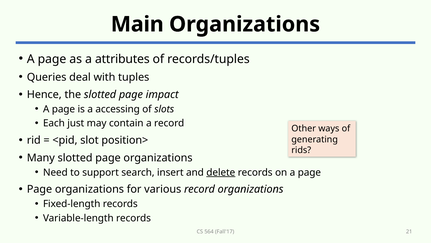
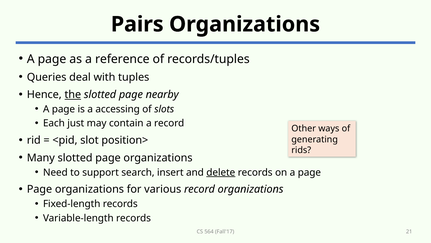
Main: Main -> Pairs
attributes: attributes -> reference
the underline: none -> present
impact: impact -> nearby
